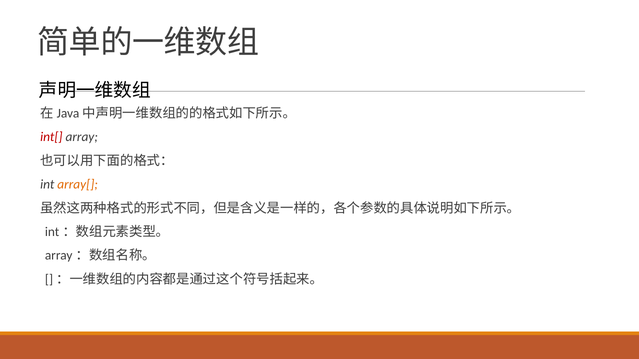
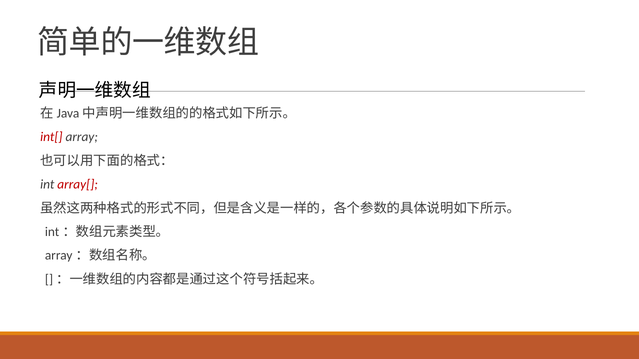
array[ colour: orange -> red
